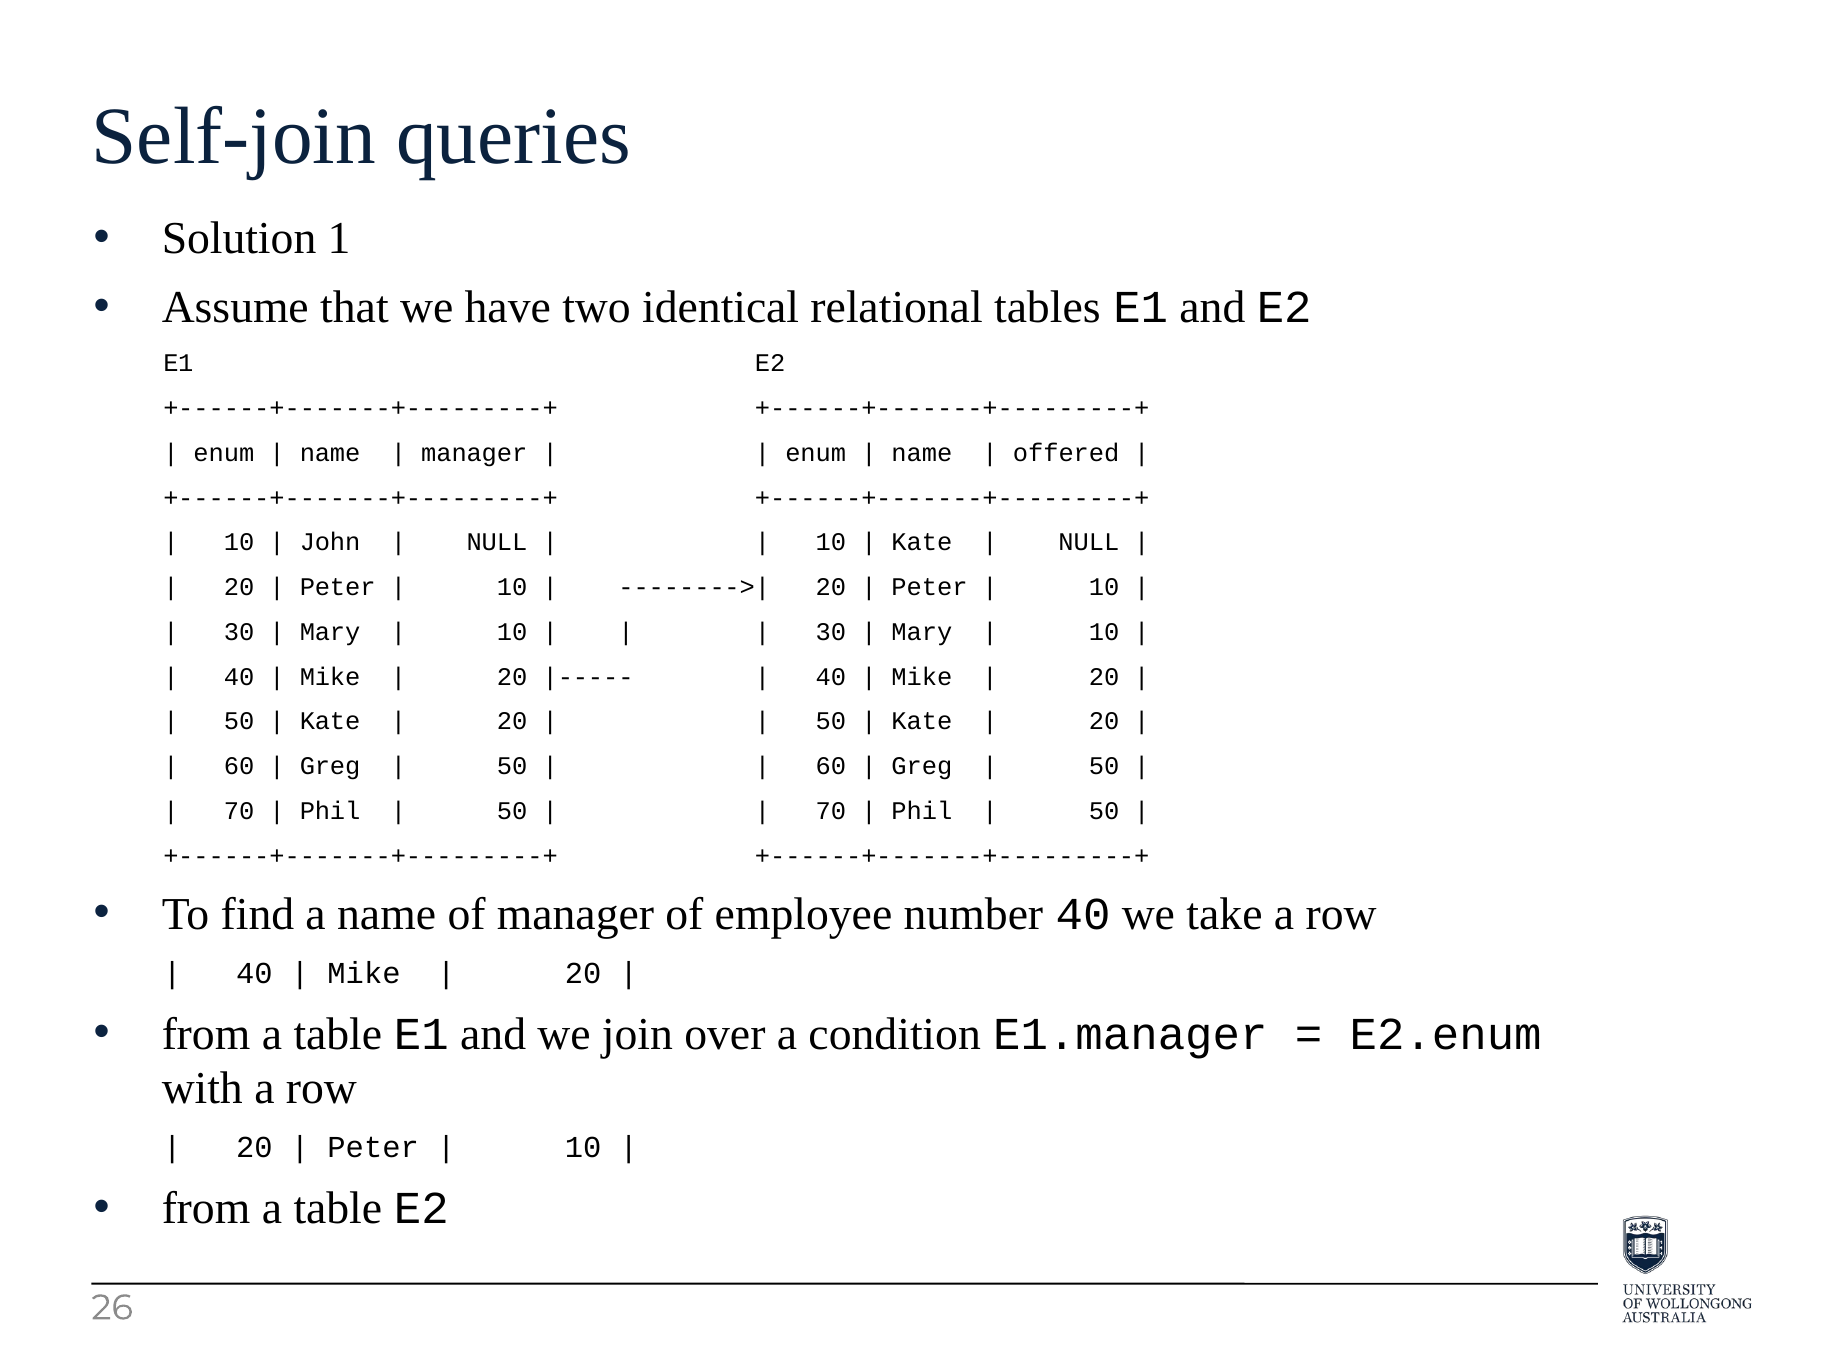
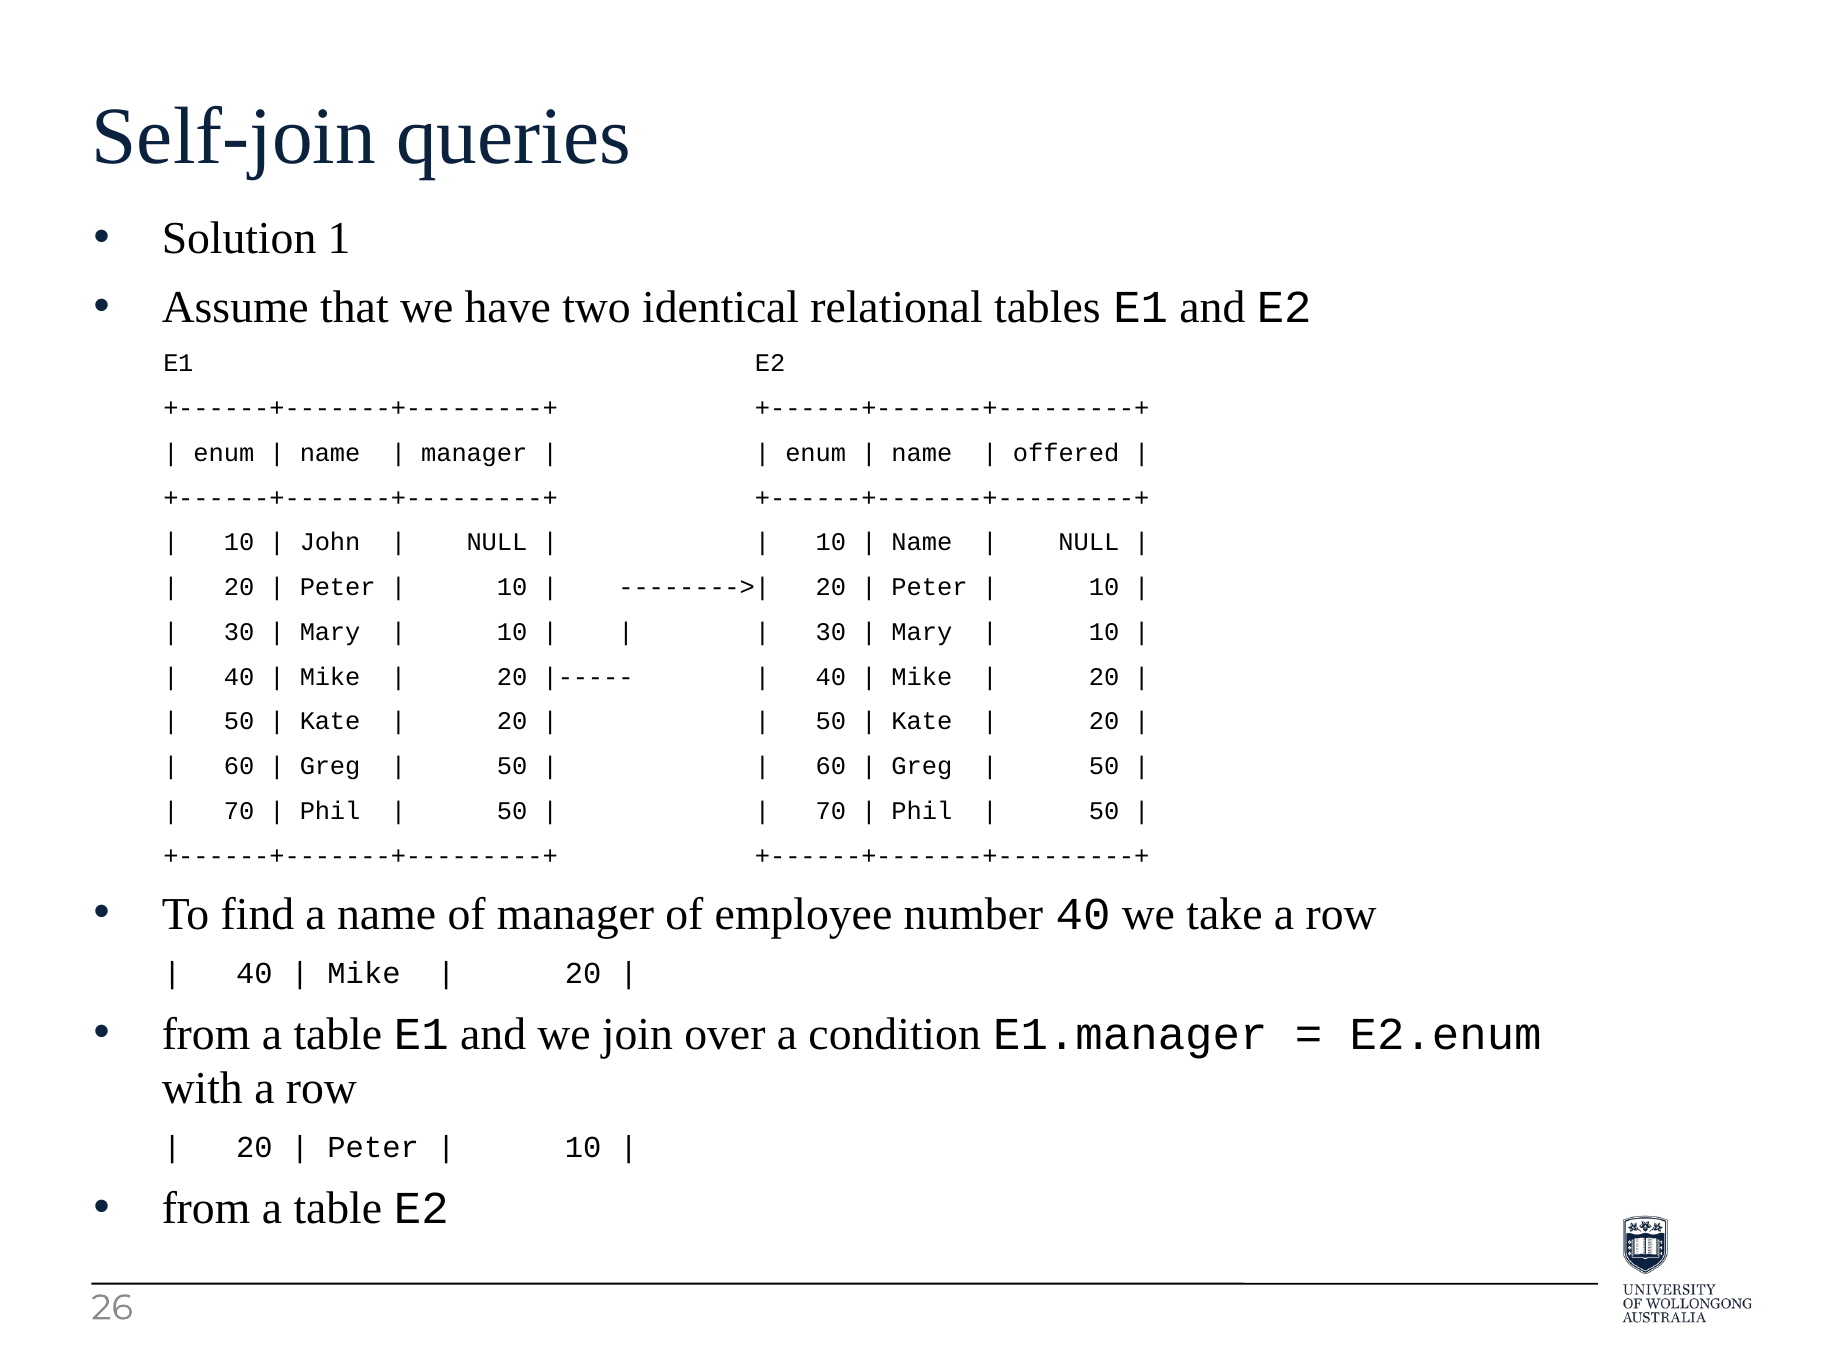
Kate at (922, 542): Kate -> Name
